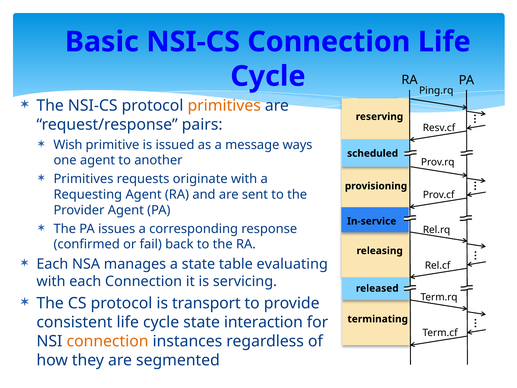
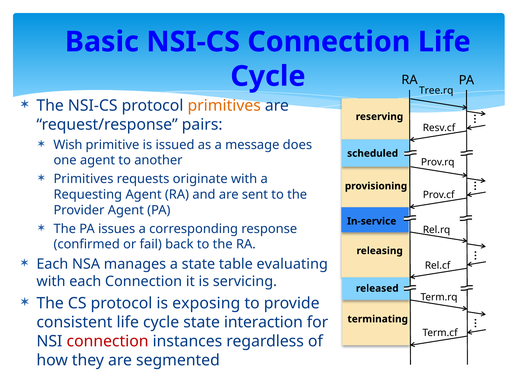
Ping.rq: Ping.rq -> Tree.rq
ways: ways -> does
transport: transport -> exposing
connection at (108, 341) colour: orange -> red
